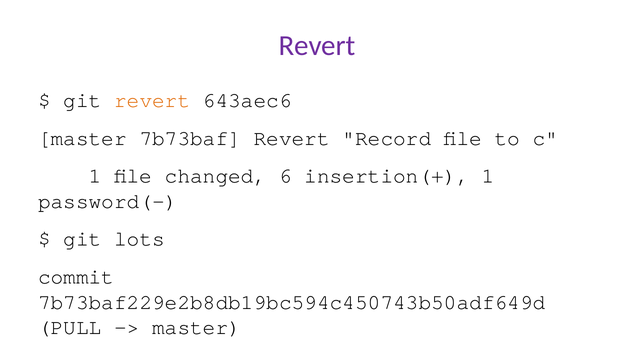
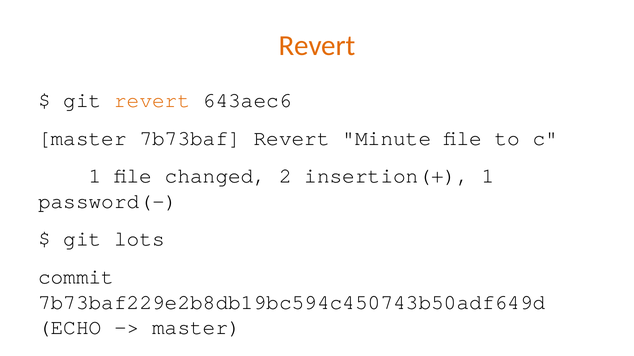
Revert at (317, 46) colour: purple -> orange
Record: Record -> Minute
6: 6 -> 2
PULL: PULL -> ECHO
